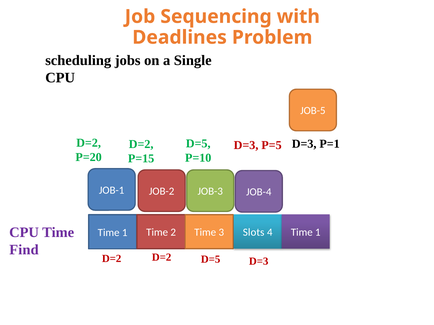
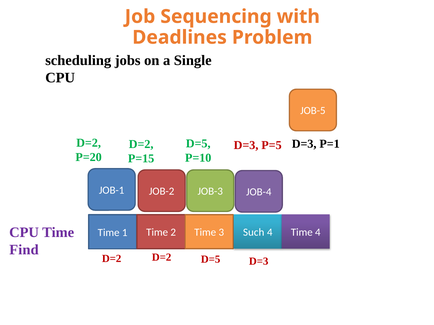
Slots: Slots -> Such
4 Time 1: 1 -> 4
